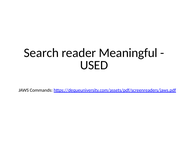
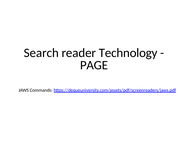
Meaningful: Meaningful -> Technology
USED: USED -> PAGE
